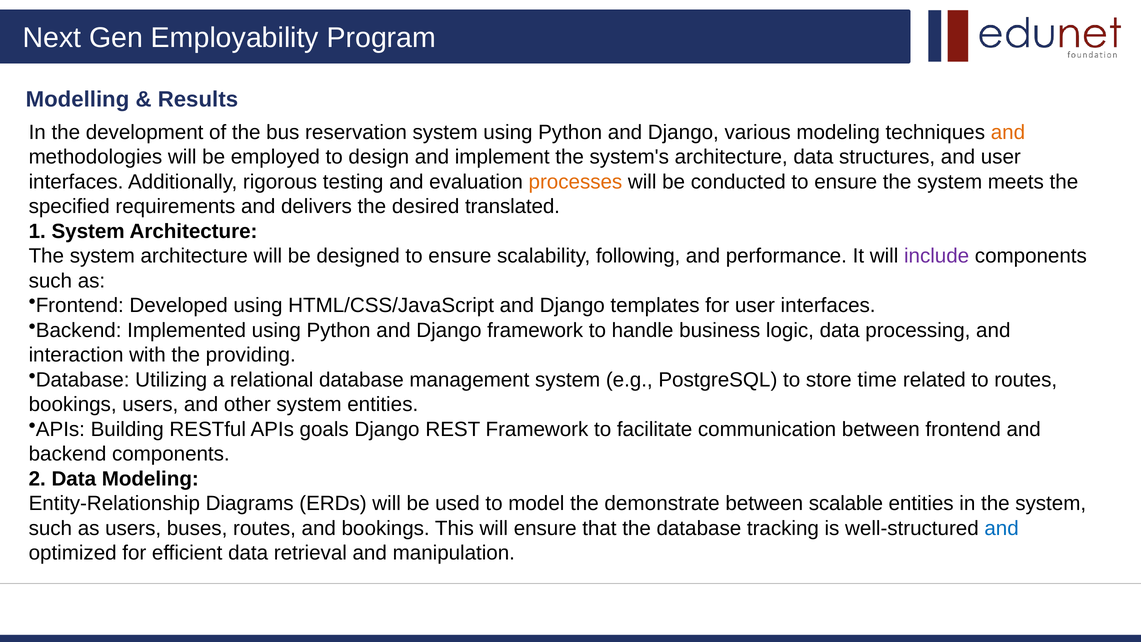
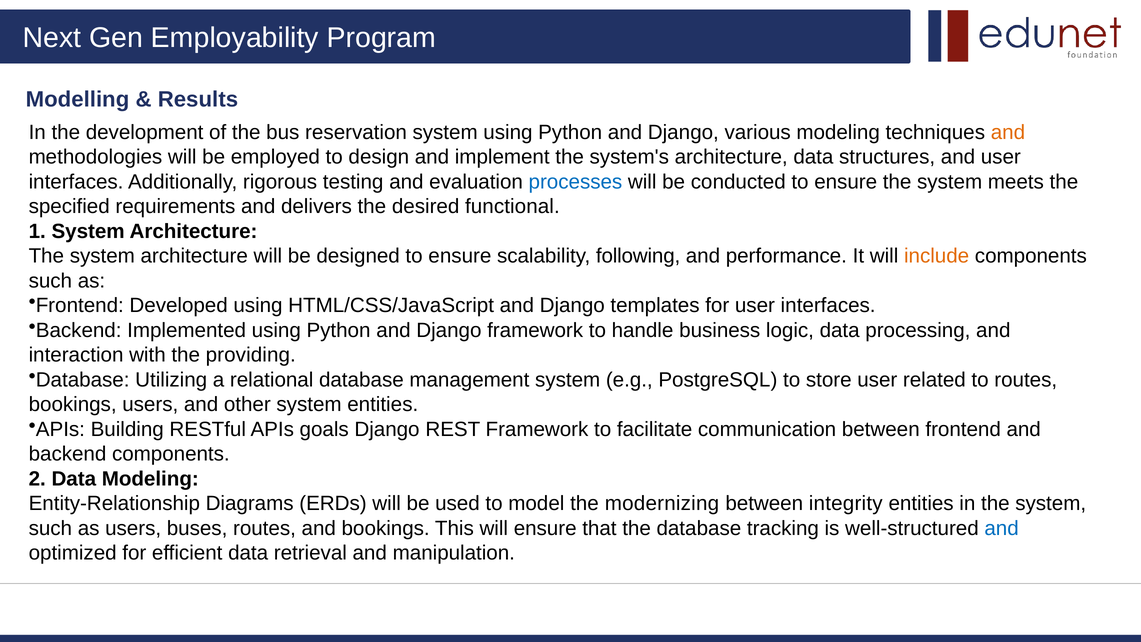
processes colour: orange -> blue
translated: translated -> functional
include colour: purple -> orange
store time: time -> user
demonstrate: demonstrate -> modernizing
scalable: scalable -> integrity
